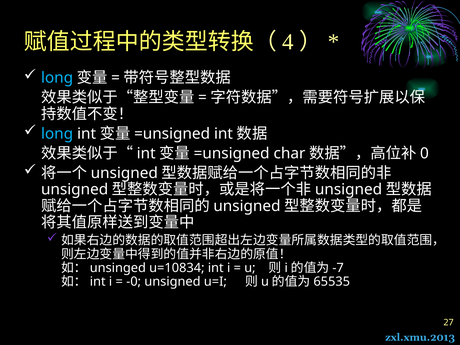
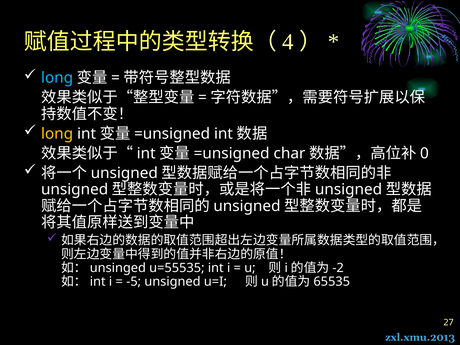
long at (57, 134) colour: light blue -> yellow
u=10834: u=10834 -> u=55535
-7: -7 -> -2
-0: -0 -> -5
